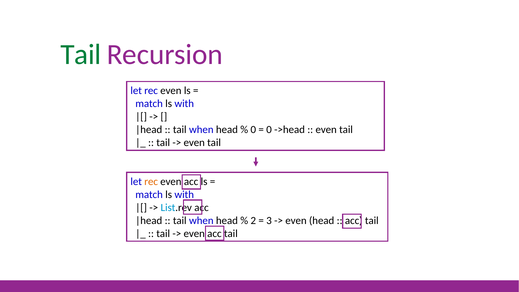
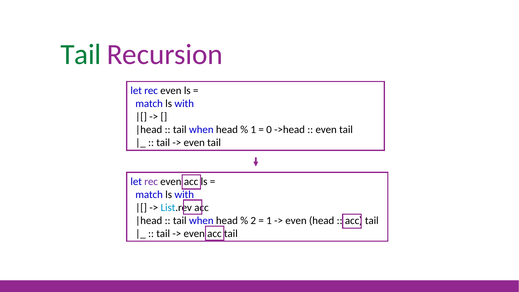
0 at (253, 130): 0 -> 1
rec at (151, 181) colour: orange -> purple
3 at (269, 220): 3 -> 1
